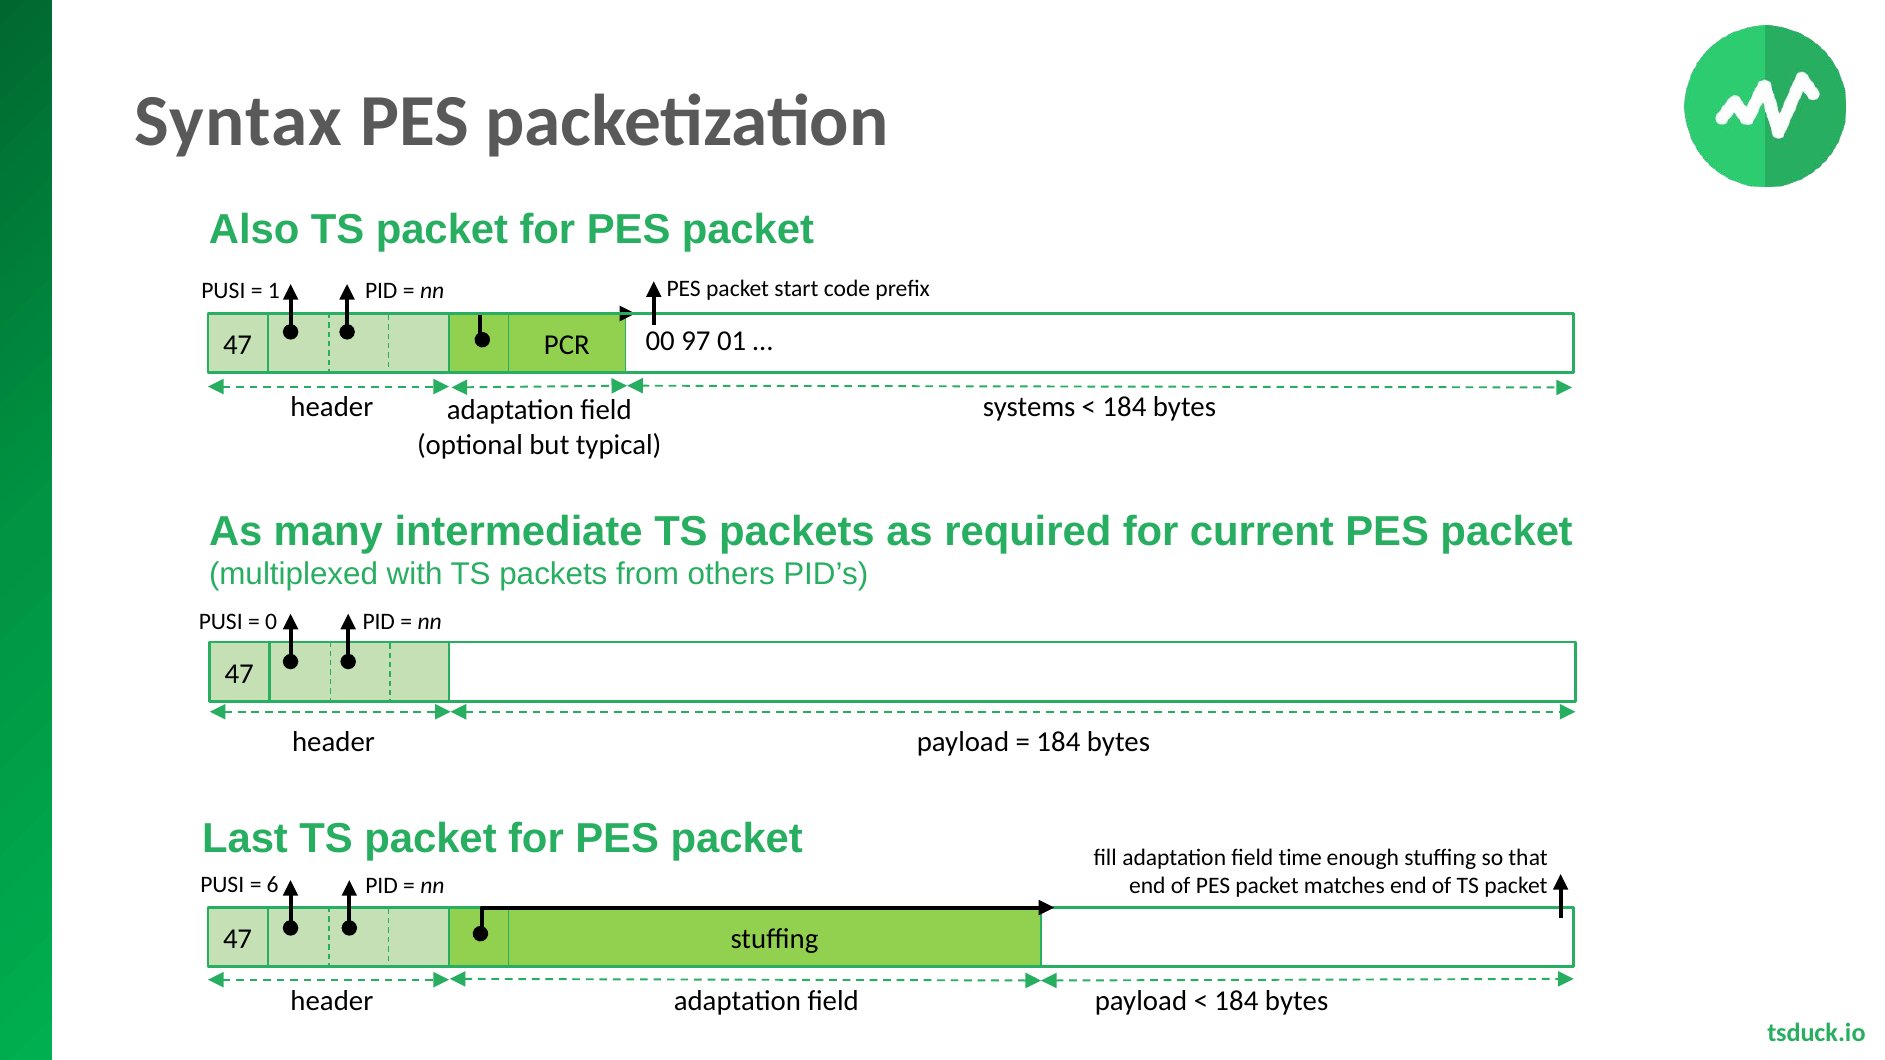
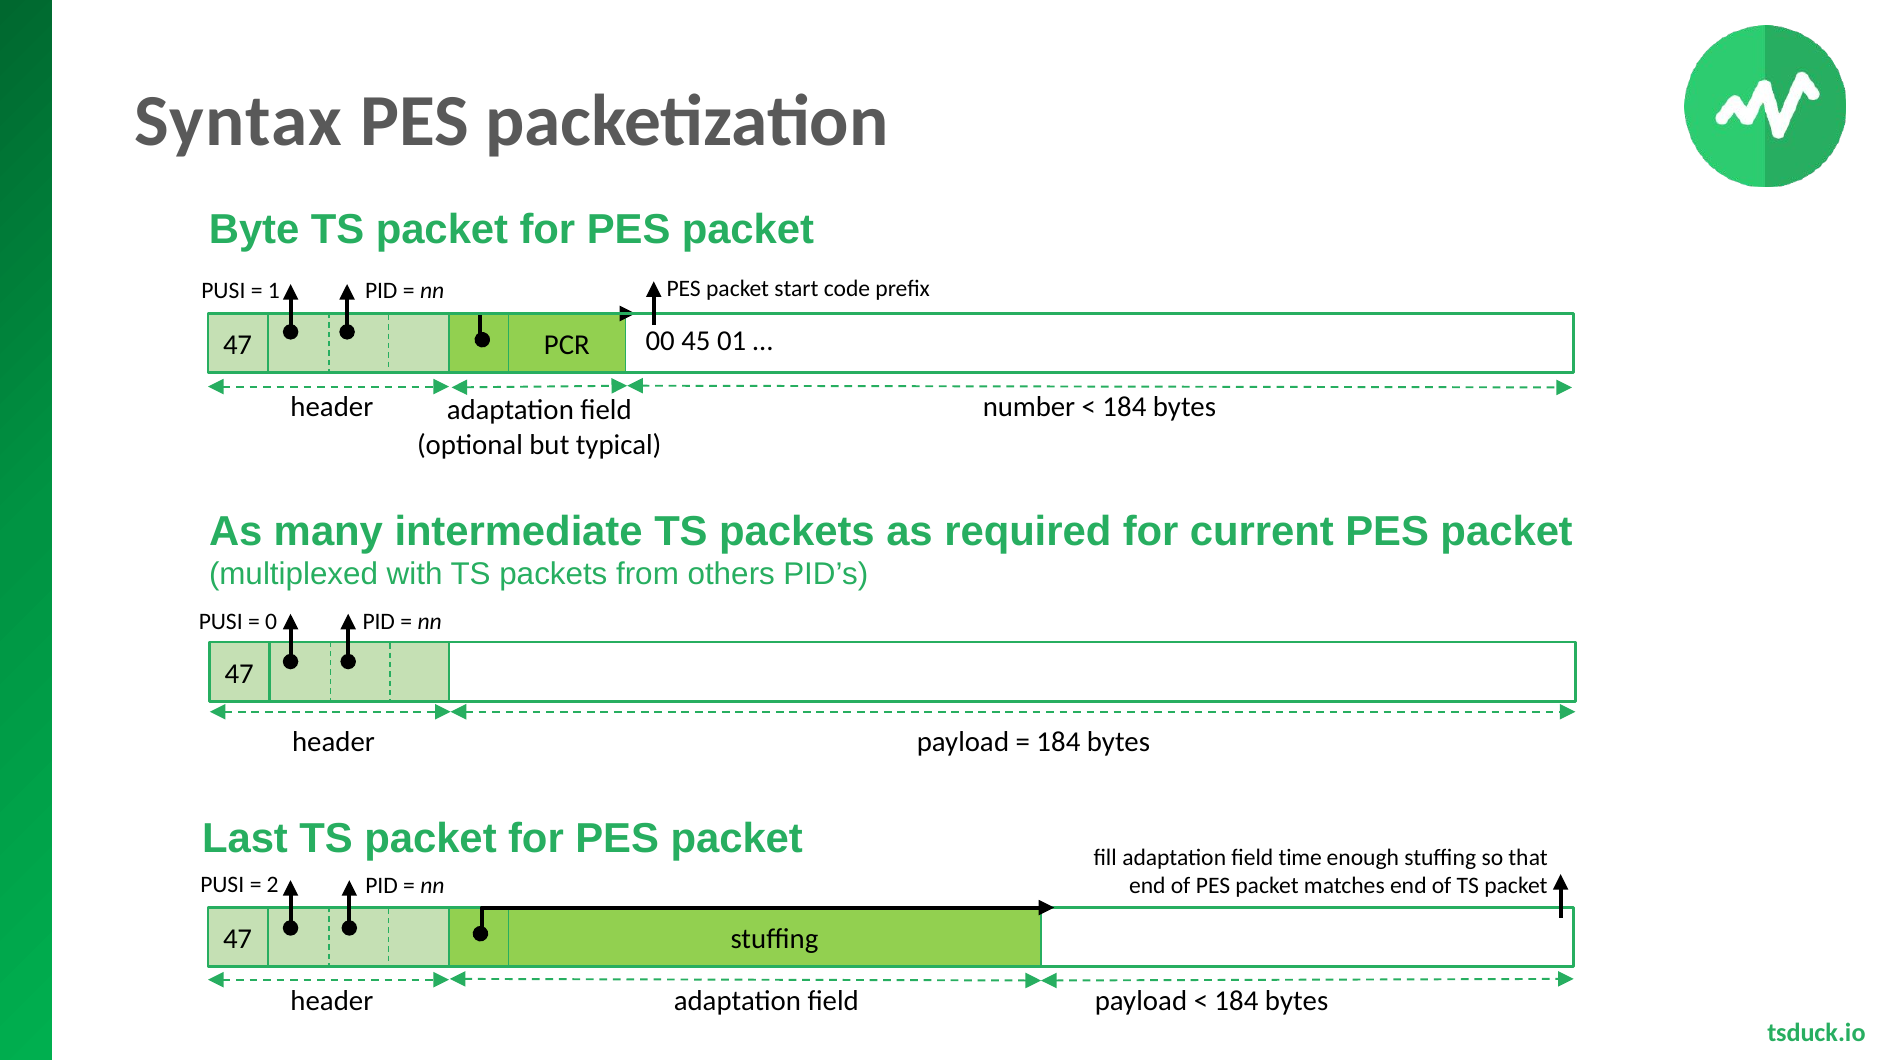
Also: Also -> Byte
97: 97 -> 45
systems: systems -> number
6: 6 -> 2
